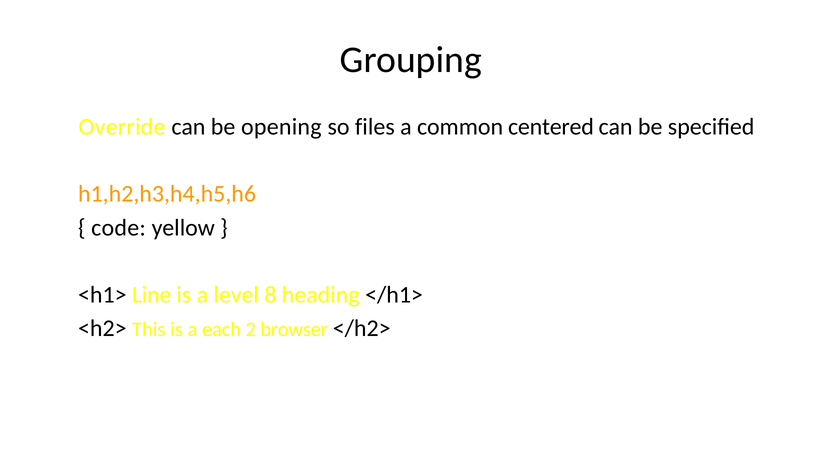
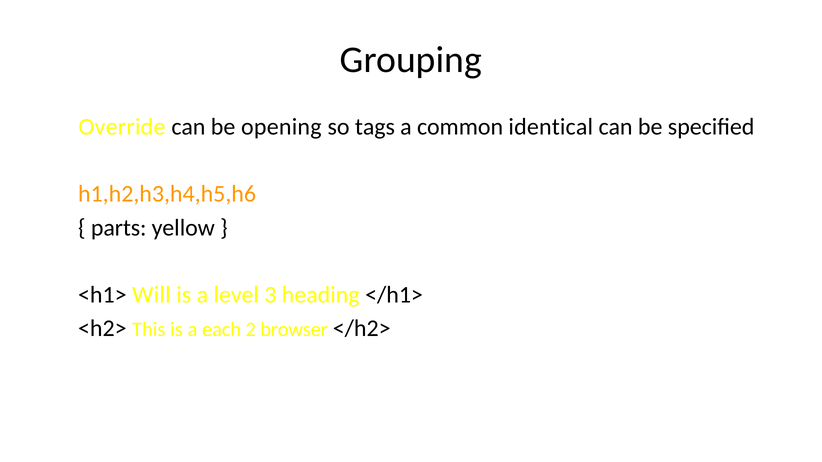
files: files -> tags
centered: centered -> identical
code: code -> parts
Line: Line -> Will
8: 8 -> 3
